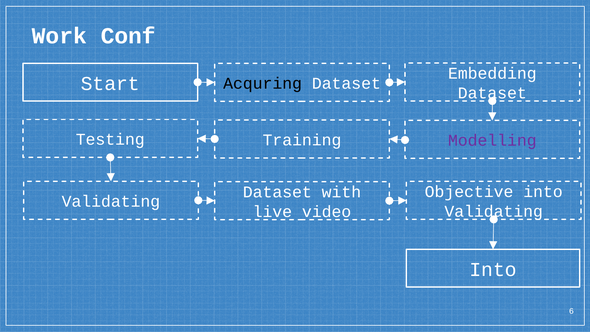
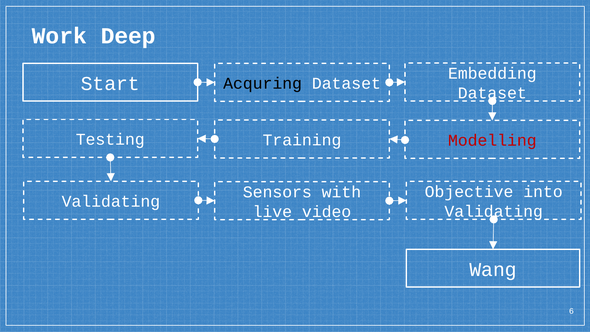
Conf: Conf -> Deep
Modelling colour: purple -> red
Dataset at (277, 192): Dataset -> Sensors
Into at (493, 269): Into -> Wang
